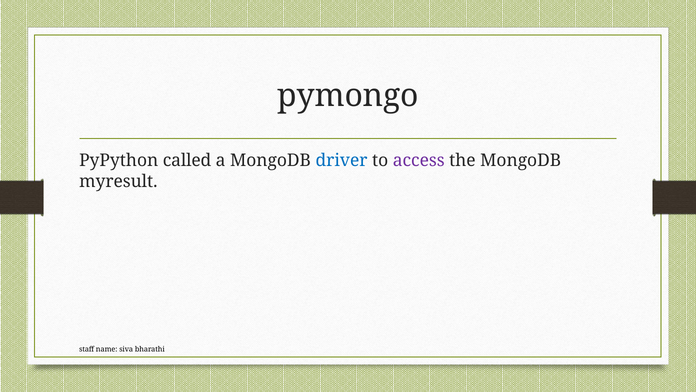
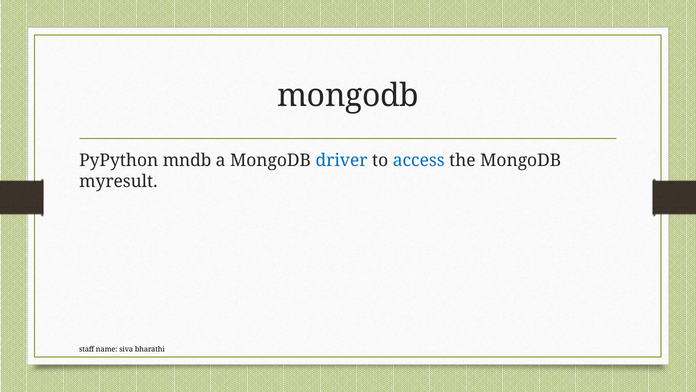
pymongo at (348, 95): pymongo -> mongodb
called: called -> mndb
access colour: purple -> blue
